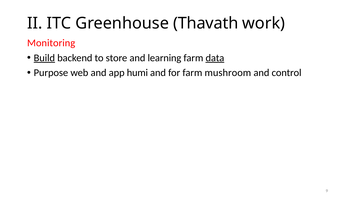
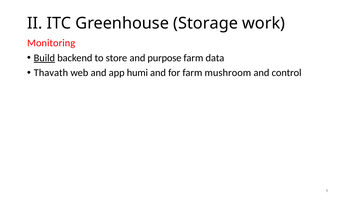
Thavath: Thavath -> Storage
learning: learning -> purpose
data underline: present -> none
Purpose: Purpose -> Thavath
